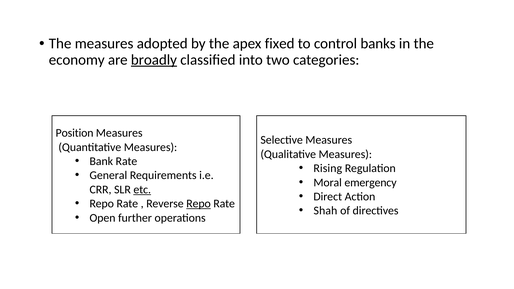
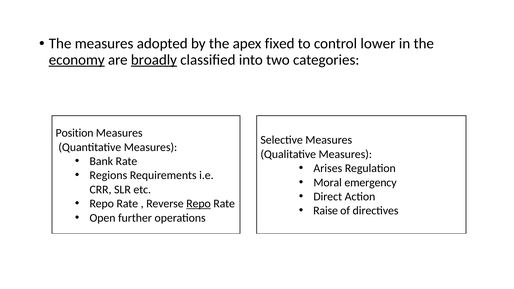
banks: banks -> lower
economy underline: none -> present
Rising: Rising -> Arises
General: General -> Regions
etc underline: present -> none
Shah: Shah -> Raise
